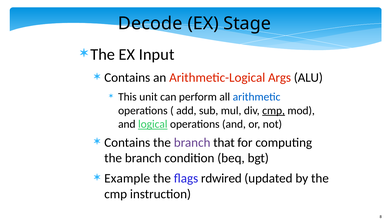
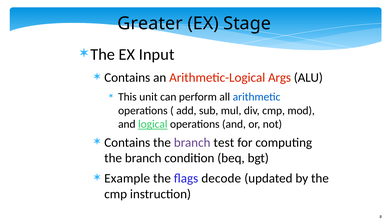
Decode: Decode -> Greater
cmp at (274, 110) underline: present -> none
that: that -> test
rdwired: rdwired -> decode
